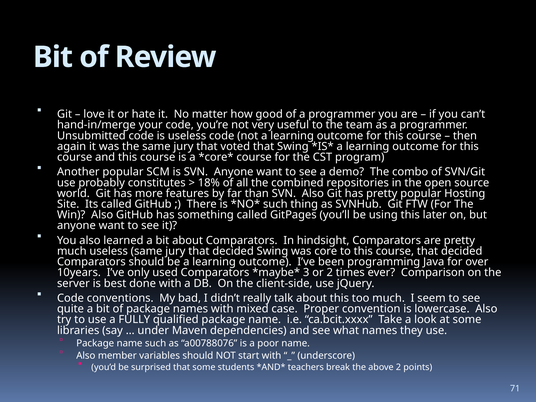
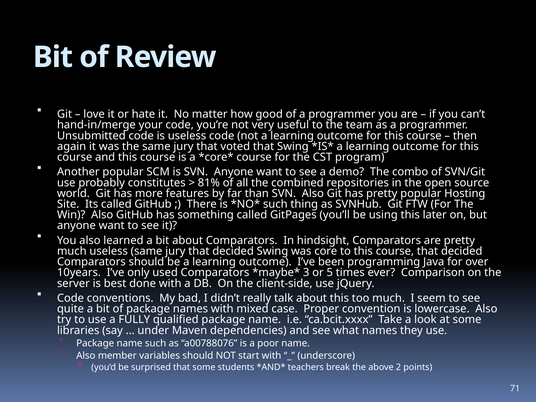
18%: 18% -> 81%
or 2: 2 -> 5
